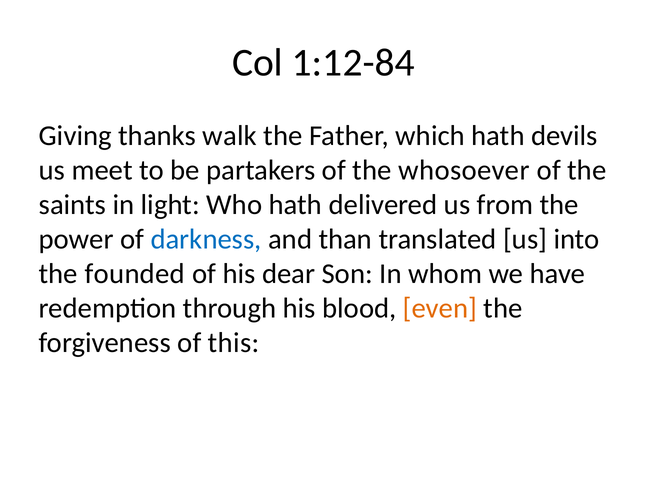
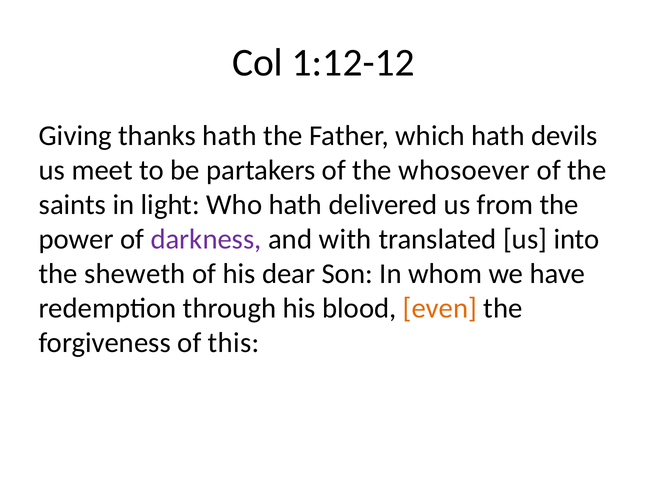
1:12-84: 1:12-84 -> 1:12-12
thanks walk: walk -> hath
darkness colour: blue -> purple
than: than -> with
founded: founded -> sheweth
